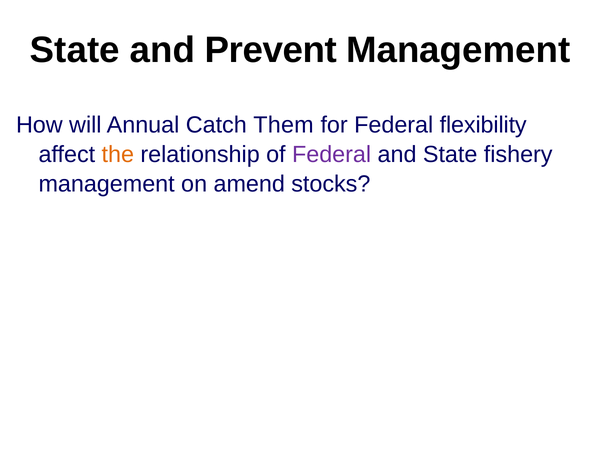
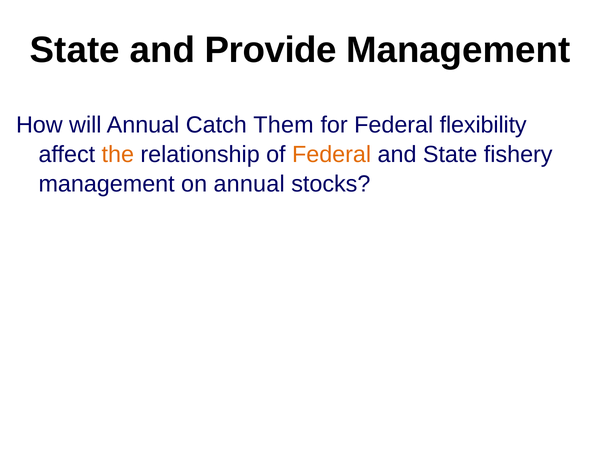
Prevent: Prevent -> Provide
Federal at (332, 155) colour: purple -> orange
on amend: amend -> annual
